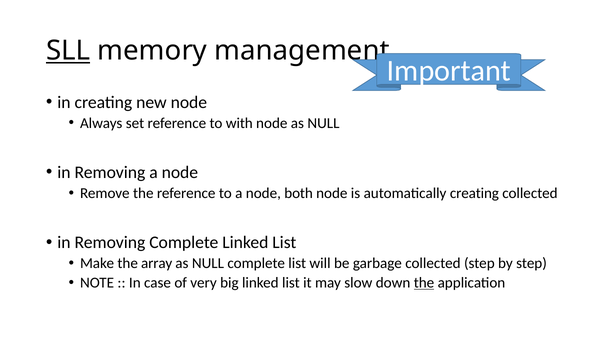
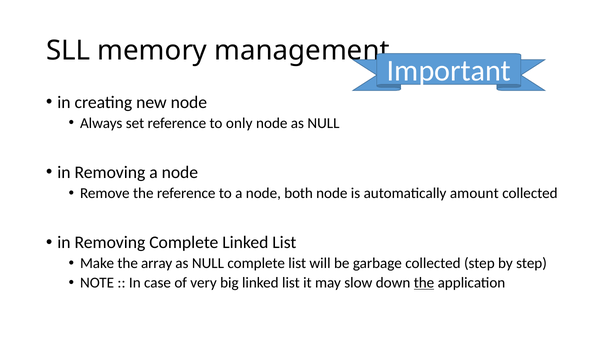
SLL underline: present -> none
with: with -> only
automatically creating: creating -> amount
